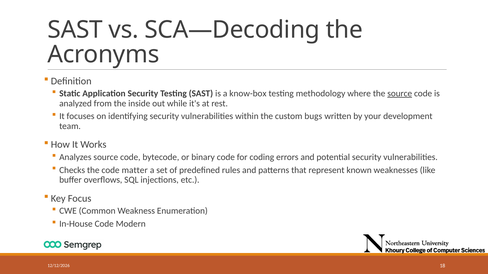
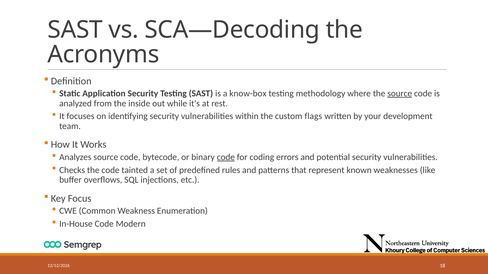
bugs: bugs -> flags
code at (226, 157) underline: none -> present
matter: matter -> tainted
